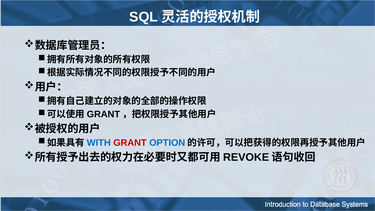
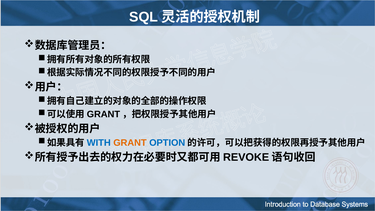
GRANT colour: red -> orange
